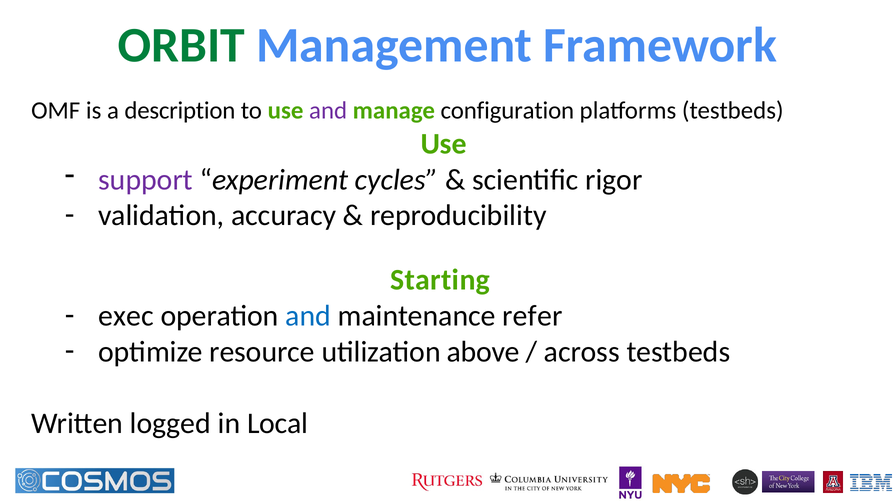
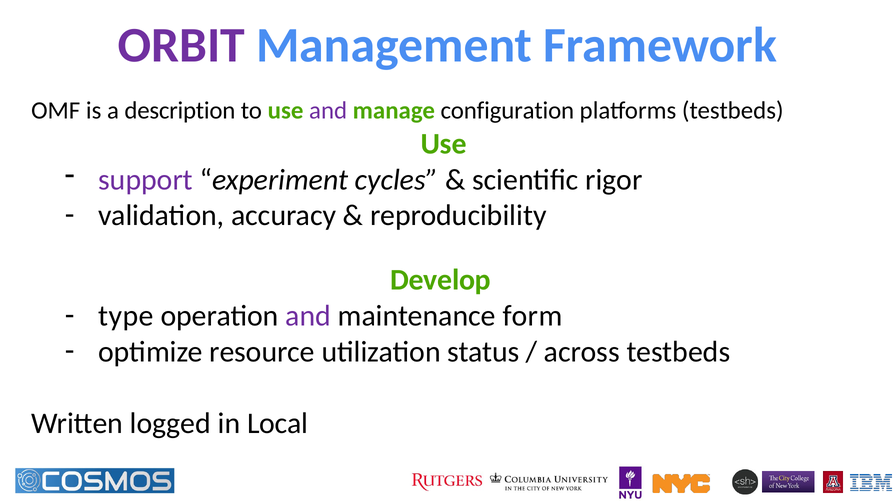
ORBIT colour: green -> purple
Starting: Starting -> Develop
exec: exec -> type
and at (308, 316) colour: blue -> purple
refer: refer -> form
above: above -> status
